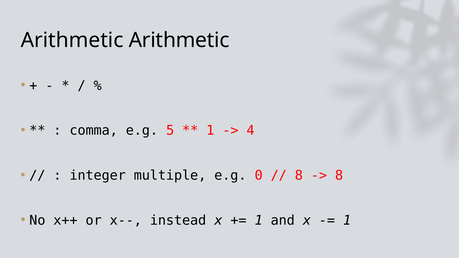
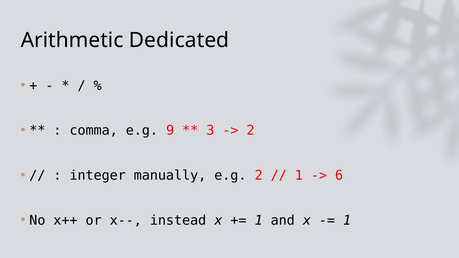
Arithmetic Arithmetic: Arithmetic -> Dedicated
5: 5 -> 9
1 at (210, 131): 1 -> 3
4 at (251, 131): 4 -> 2
multiple: multiple -> manually
e.g 0: 0 -> 2
8 at (299, 176): 8 -> 1
8 at (339, 176): 8 -> 6
